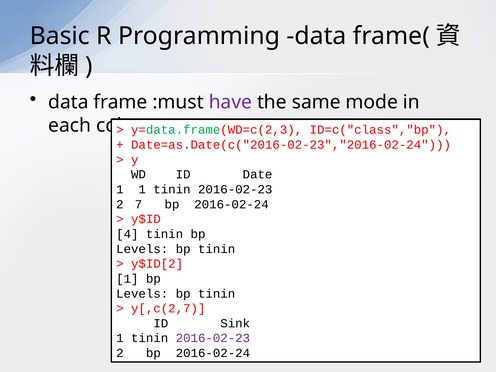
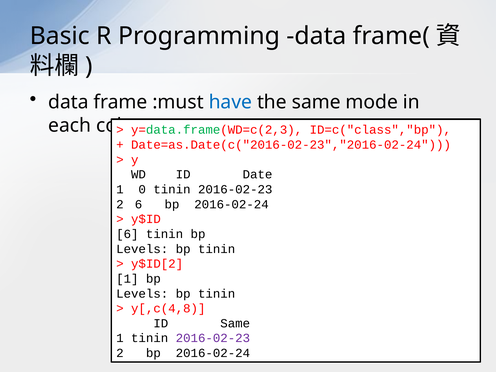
have colour: purple -> blue
1 1: 1 -> 0
2 7: 7 -> 6
4 at (127, 234): 4 -> 6
y[,c(2,7: y[,c(2,7 -> y[,c(4,8
ID Sink: Sink -> Same
